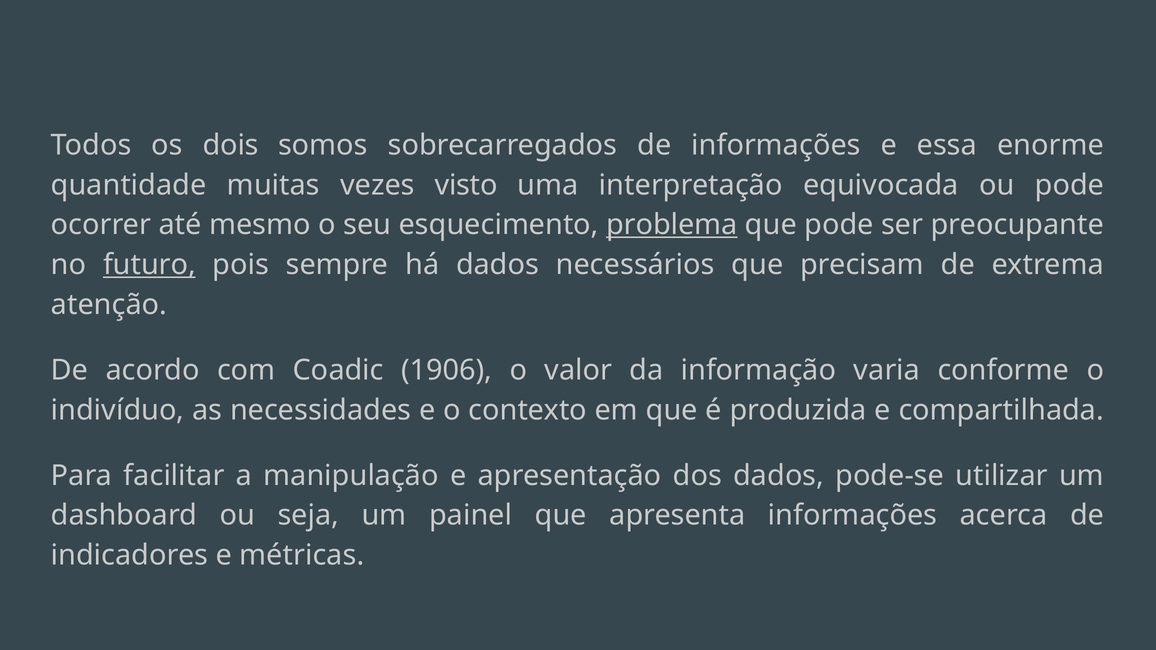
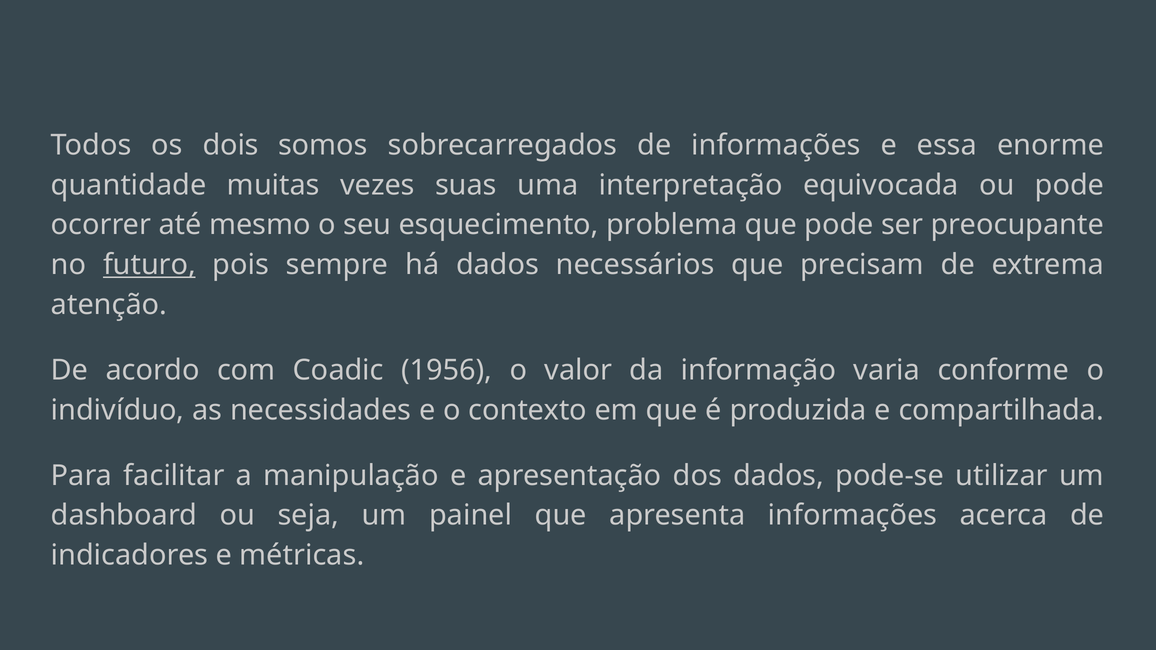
visto: visto -> suas
problema underline: present -> none
1906: 1906 -> 1956
